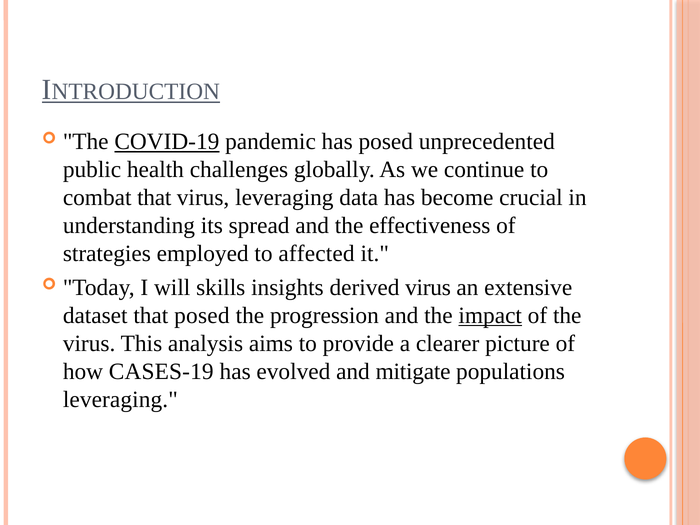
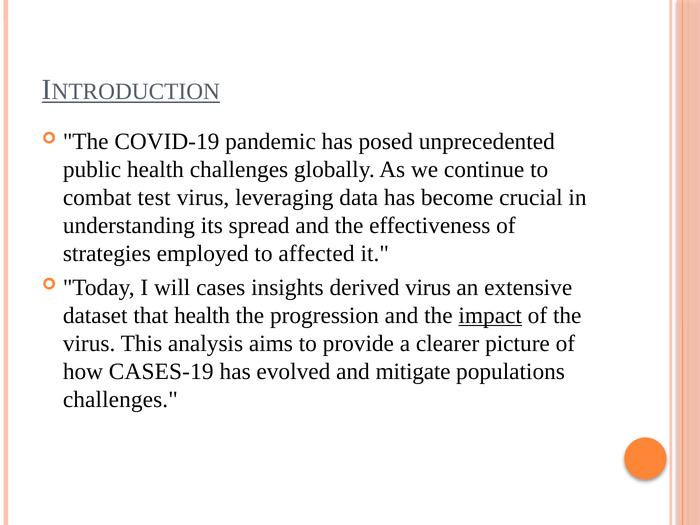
COVID-19 underline: present -> none
combat that: that -> test
skills: skills -> cases
that posed: posed -> health
leveraging at (120, 399): leveraging -> challenges
